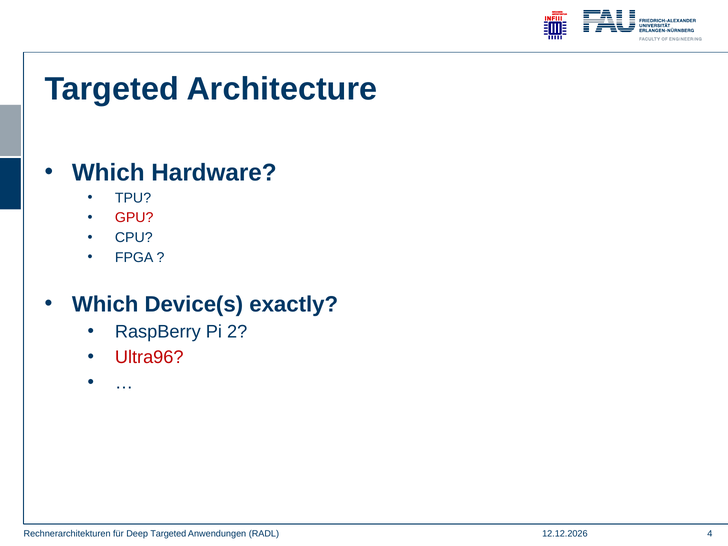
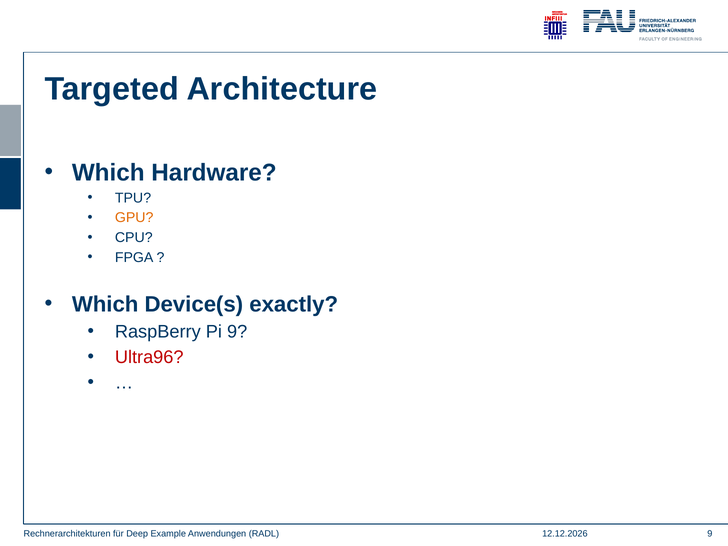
GPU colour: red -> orange
Pi 2: 2 -> 9
Deep Targeted: Targeted -> Example
4 at (710, 534): 4 -> 9
